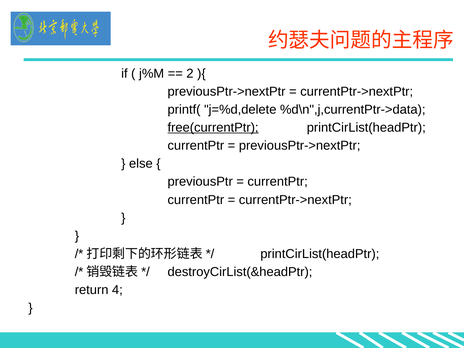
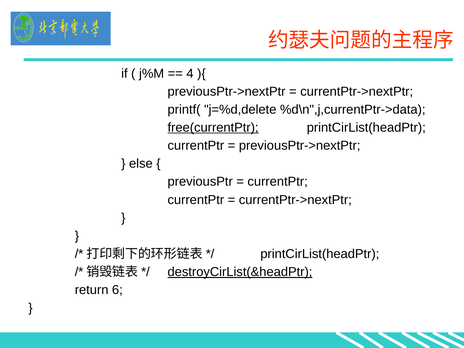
2: 2 -> 4
destroyCirList(&headPtr underline: none -> present
4: 4 -> 6
